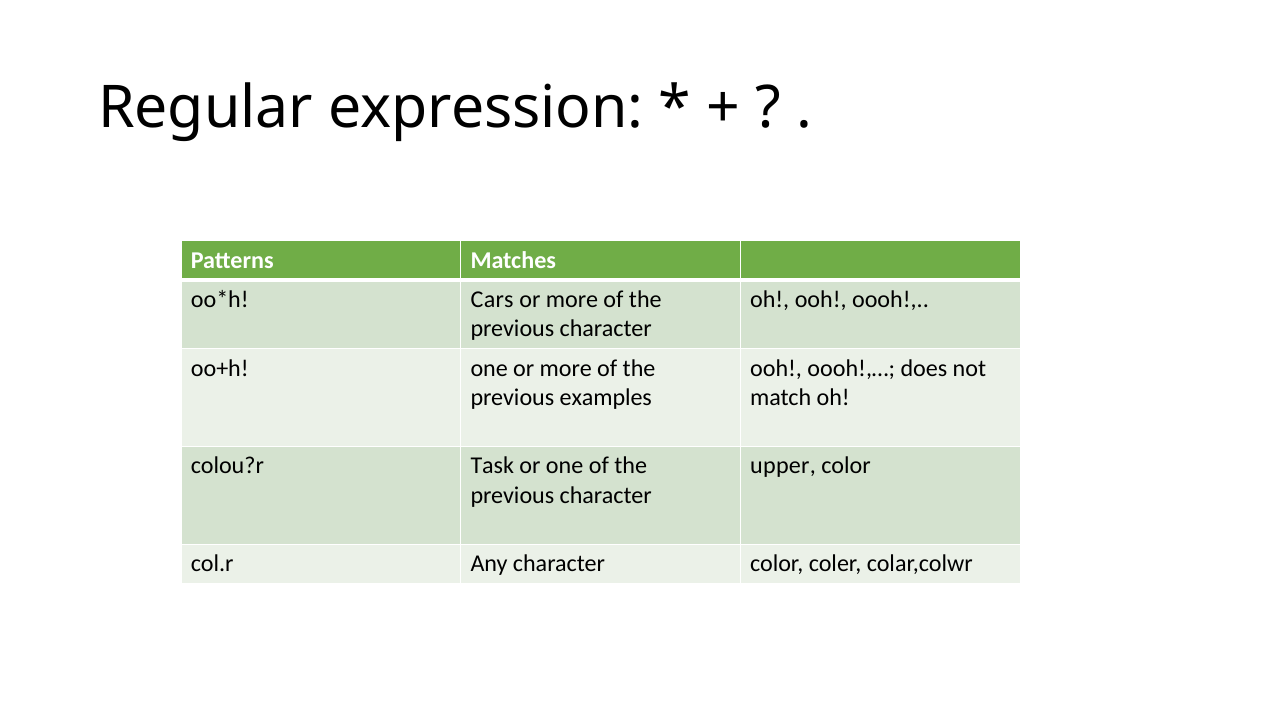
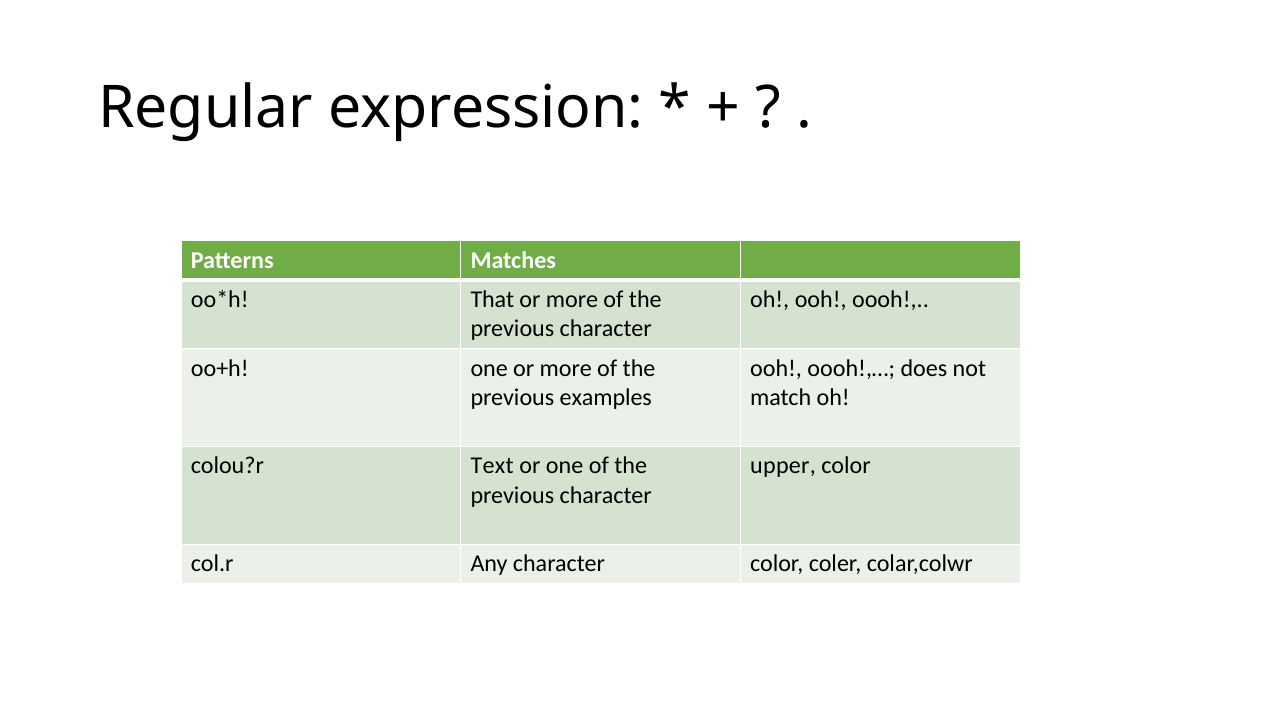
Cars: Cars -> That
Task: Task -> Text
